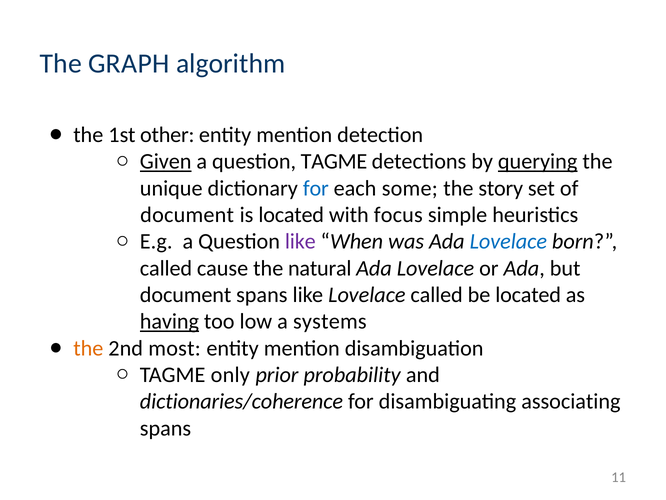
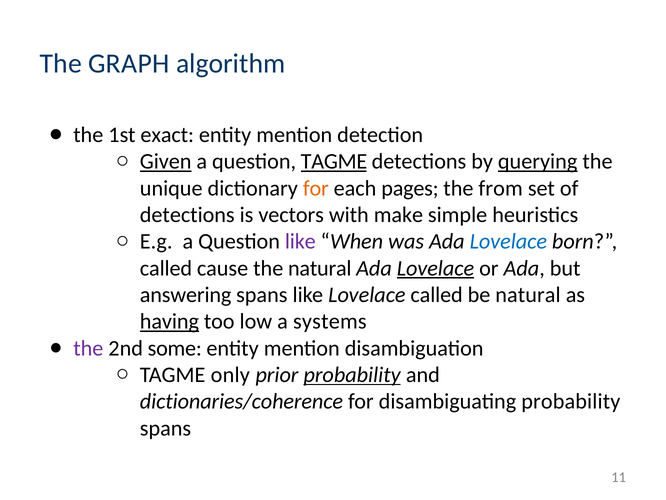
other: other -> exact
TAGME at (334, 161) underline: none -> present
for at (316, 188) colour: blue -> orange
some: some -> pages
story: story -> from
document at (187, 215): document -> detections
is located: located -> vectors
focus: focus -> make
Lovelace at (435, 268) underline: none -> present
document at (186, 295): document -> answering
be located: located -> natural
the at (88, 348) colour: orange -> purple
most: most -> some
probability at (352, 375) underline: none -> present
disambiguating associating: associating -> probability
